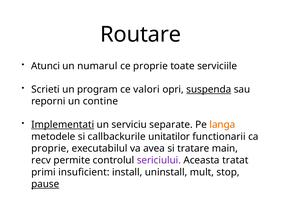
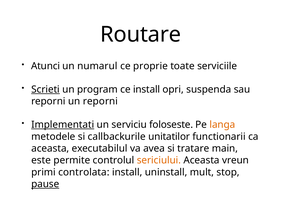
Scrieti underline: none -> present
ce valori: valori -> install
suspenda underline: present -> none
un contine: contine -> reporni
separate: separate -> foloseste
proprie at (50, 148): proprie -> aceasta
recv: recv -> este
sericiului colour: purple -> orange
tratat: tratat -> vreun
insuficient: insuficient -> controlata
